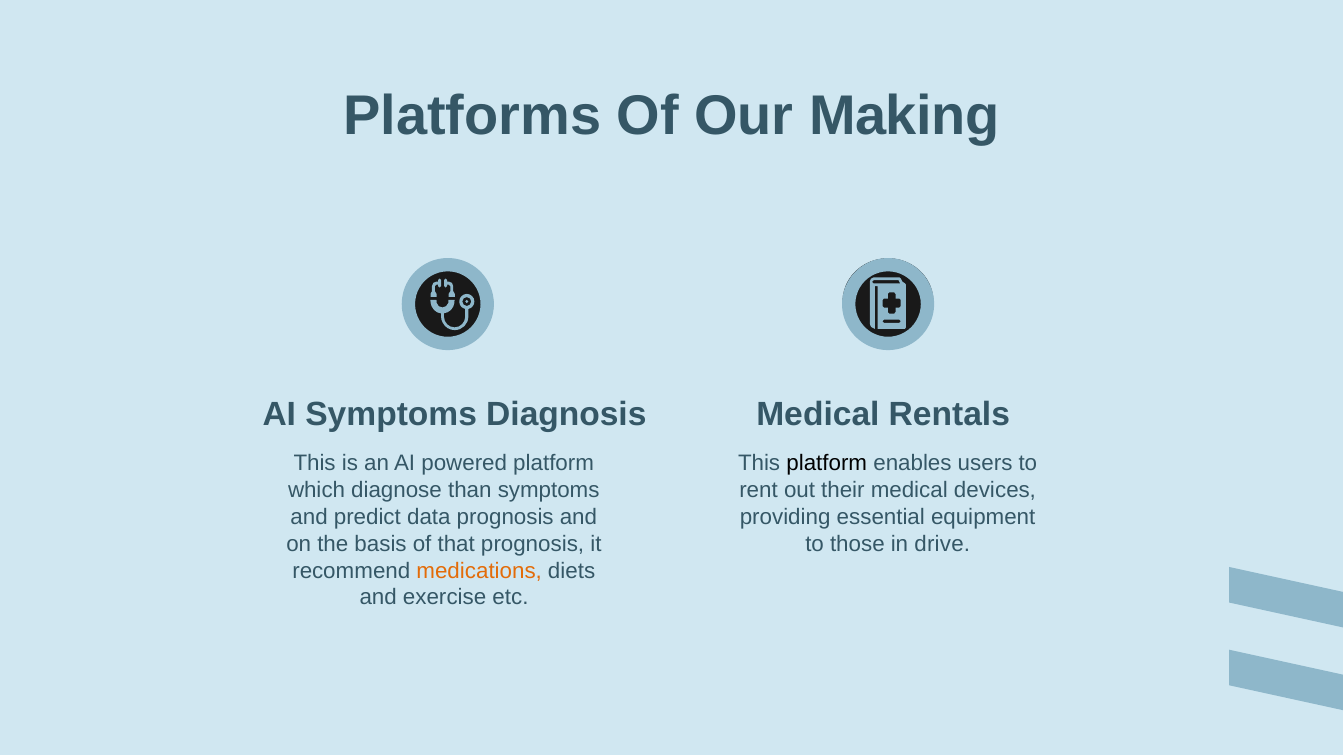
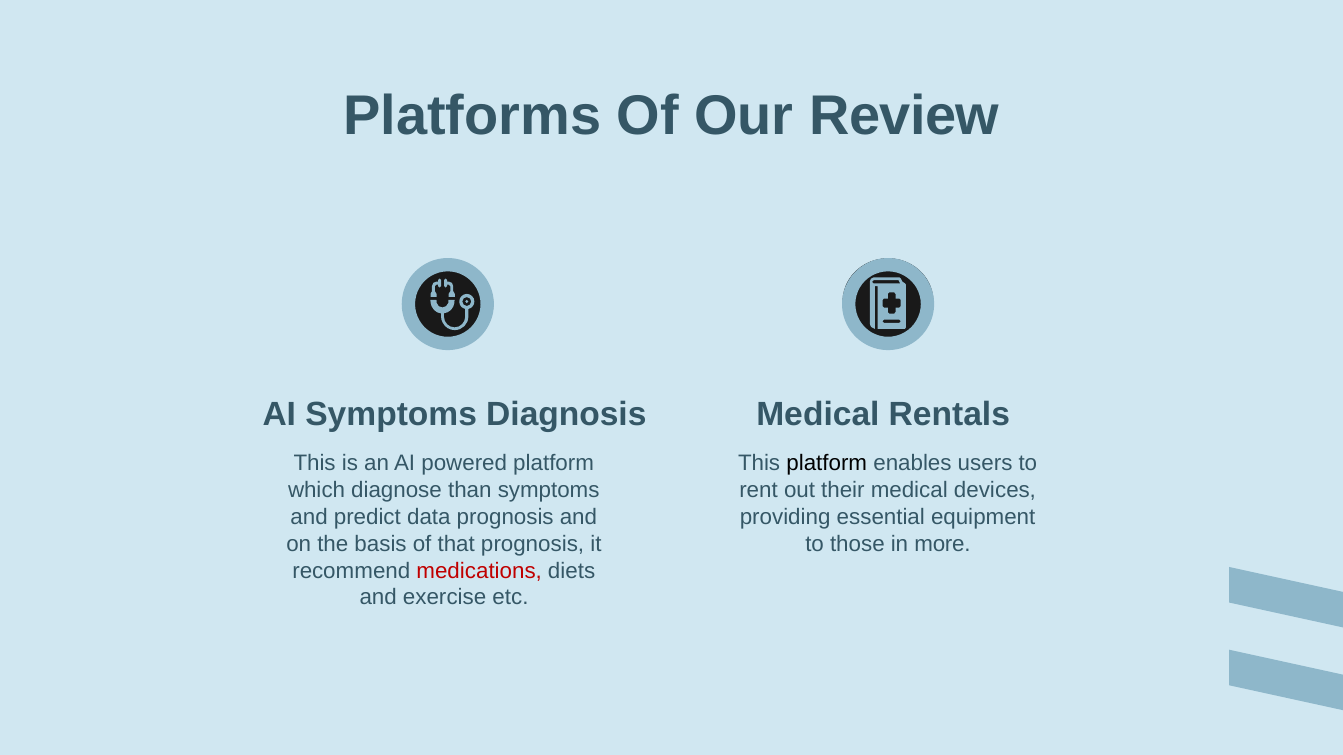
Making: Making -> Review
drive: drive -> more
medications colour: orange -> red
